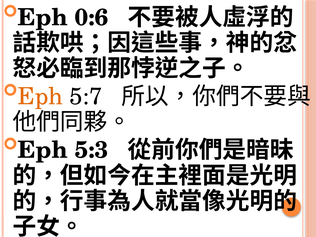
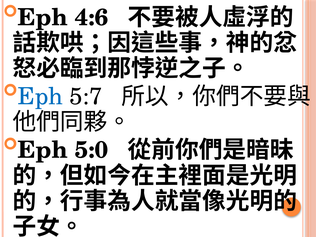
0:6: 0:6 -> 4:6
Eph at (40, 97) colour: orange -> blue
5:3: 5:3 -> 5:0
